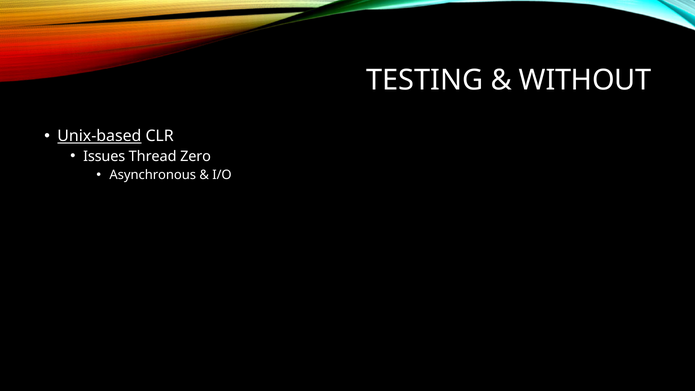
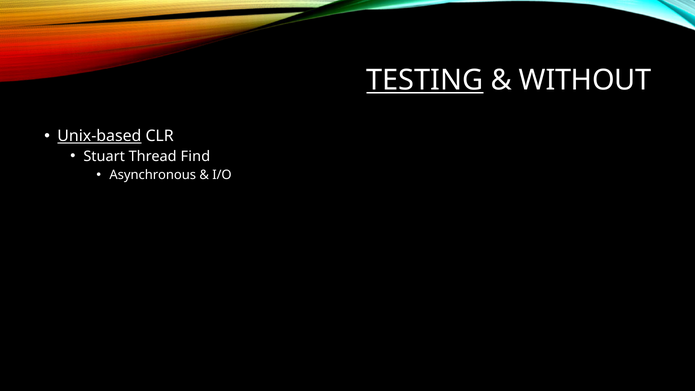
TESTING underline: none -> present
Issues: Issues -> Stuart
Zero: Zero -> Find
